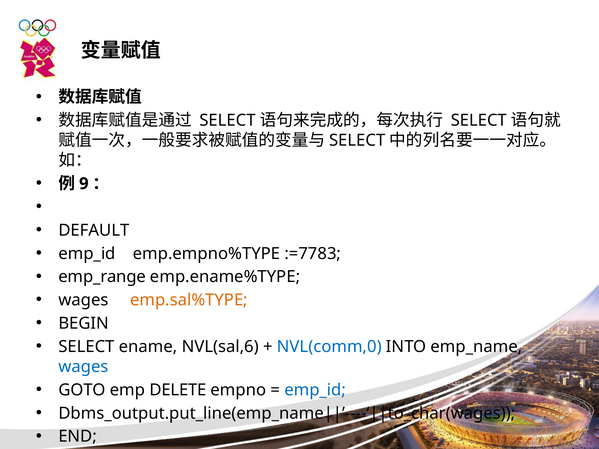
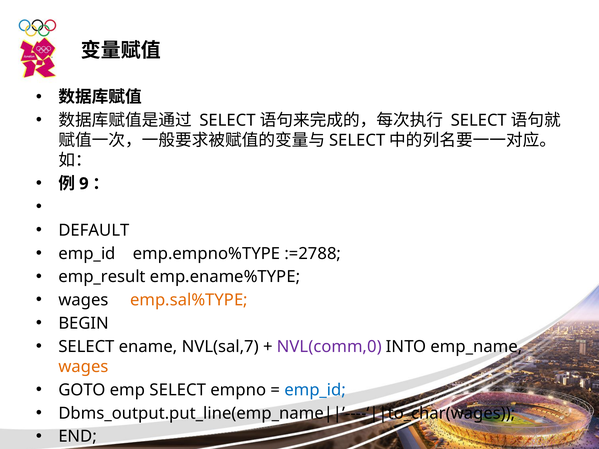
:=7783: :=7783 -> :=2788
emp_range: emp_range -> emp_result
NVL(sal,6: NVL(sal,6 -> NVL(sal,7
NVL(comm,0 colour: blue -> purple
wages at (83, 367) colour: blue -> orange
emp DELETE: DELETE -> SELECT
